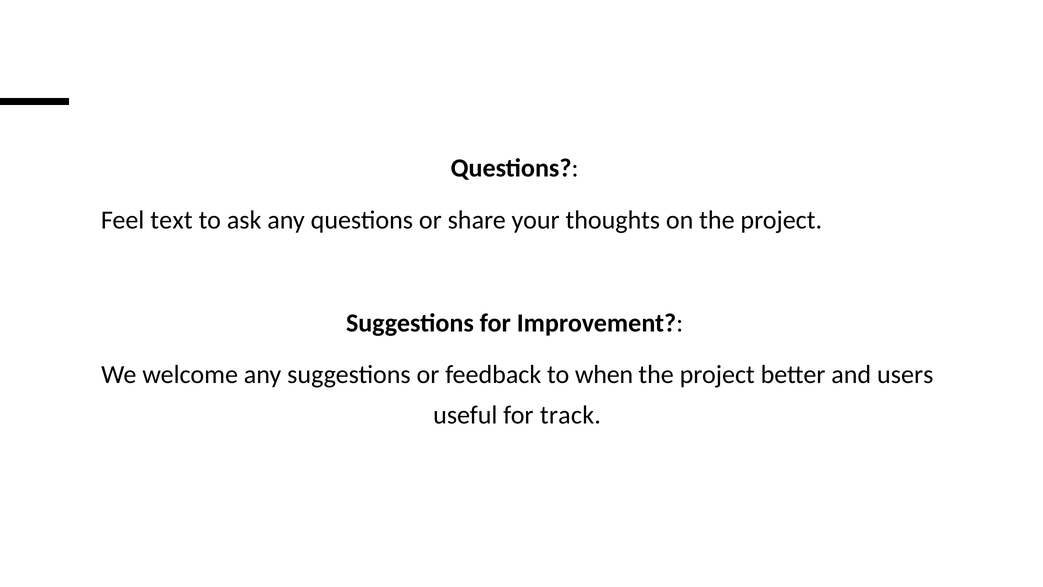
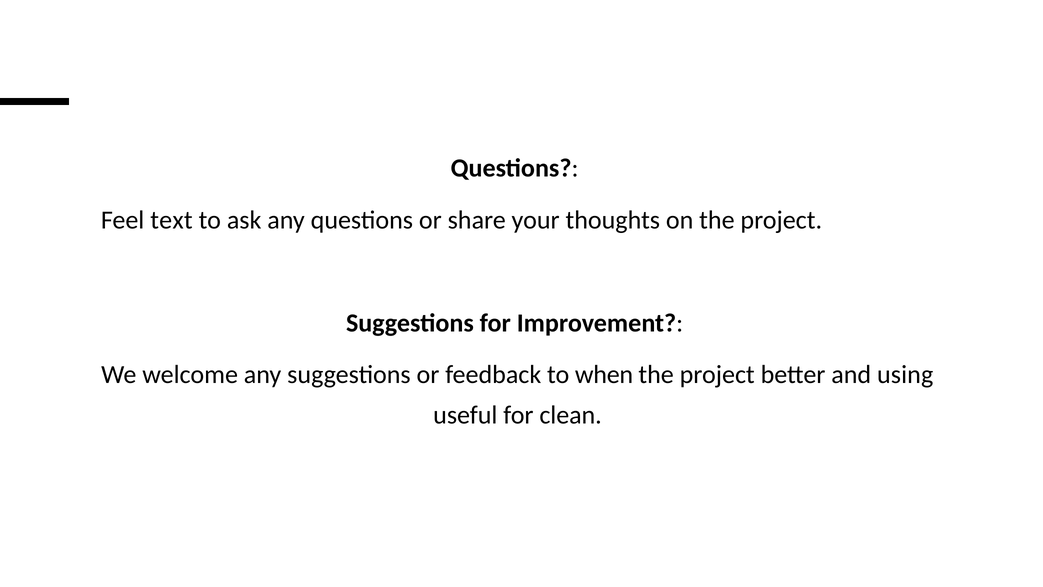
users: users -> using
track: track -> clean
